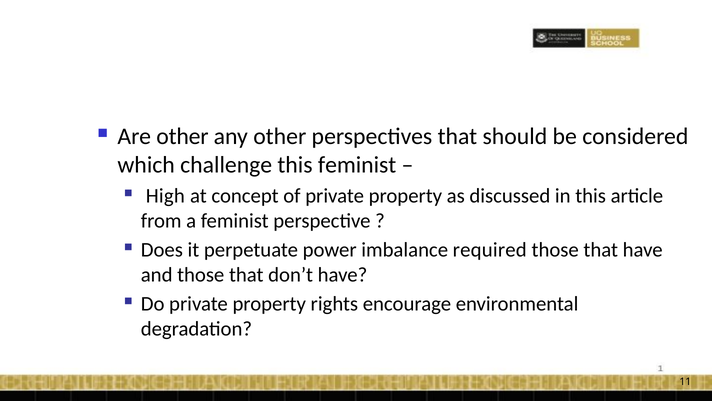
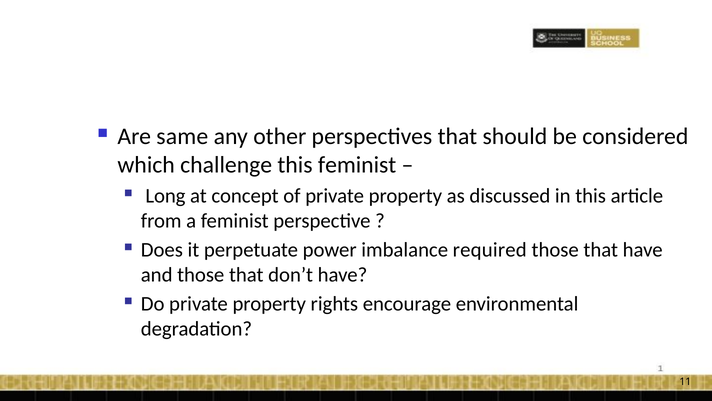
Are other: other -> same
High: High -> Long
